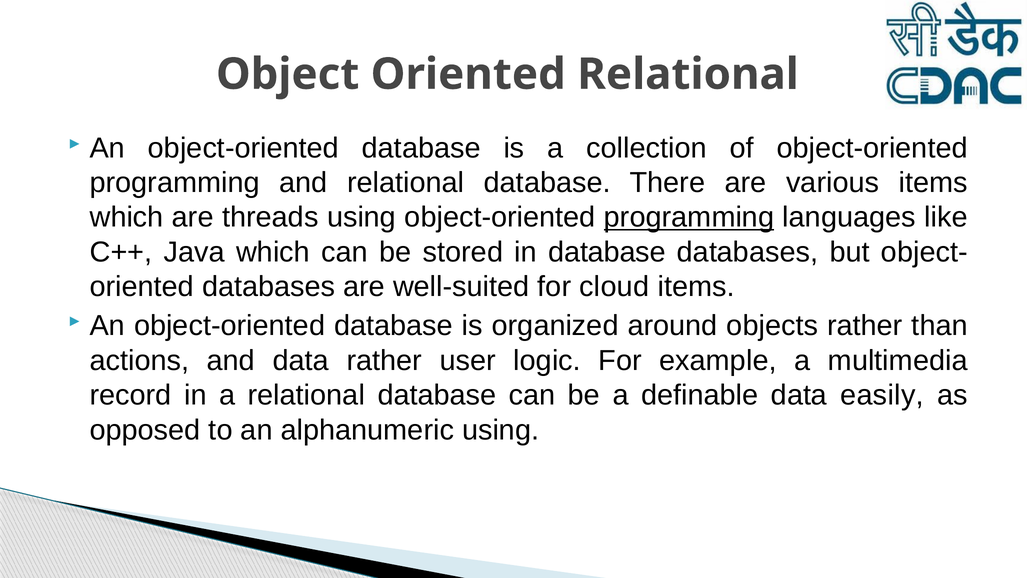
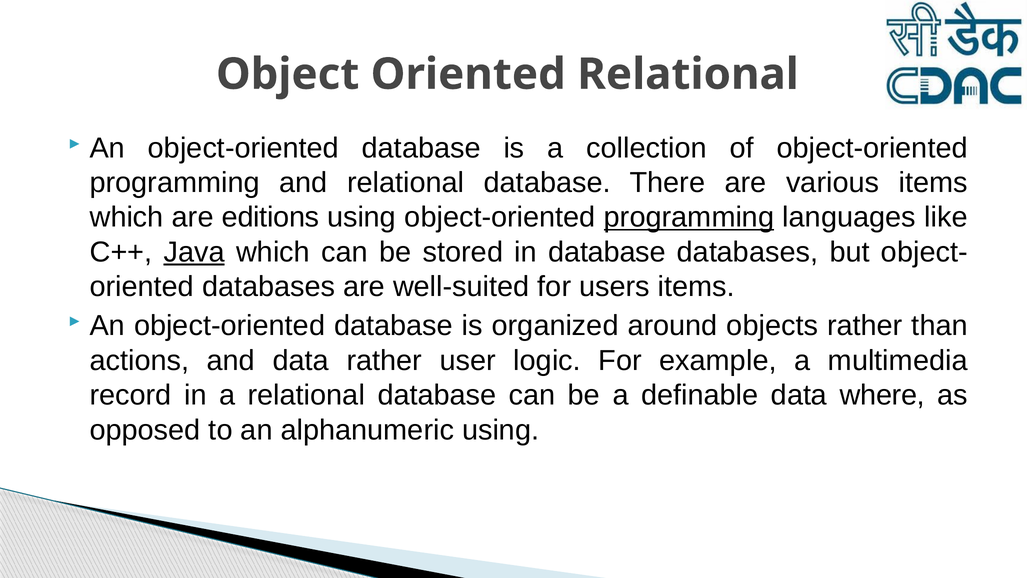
threads: threads -> editions
Java underline: none -> present
cloud: cloud -> users
easily: easily -> where
